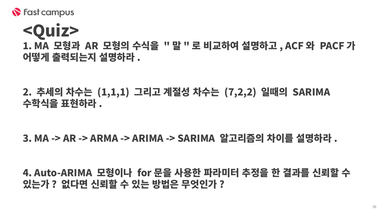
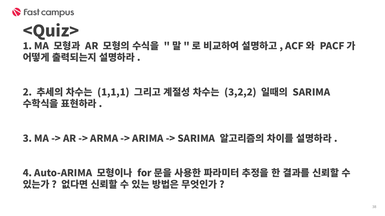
7,2,2: 7,2,2 -> 3,2,2
